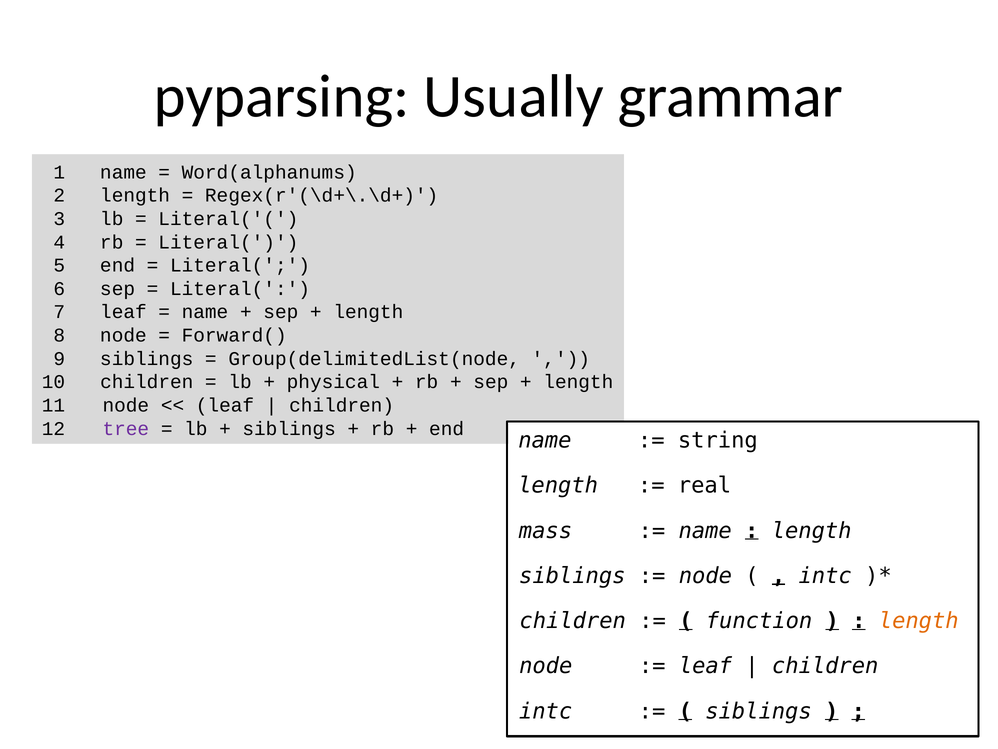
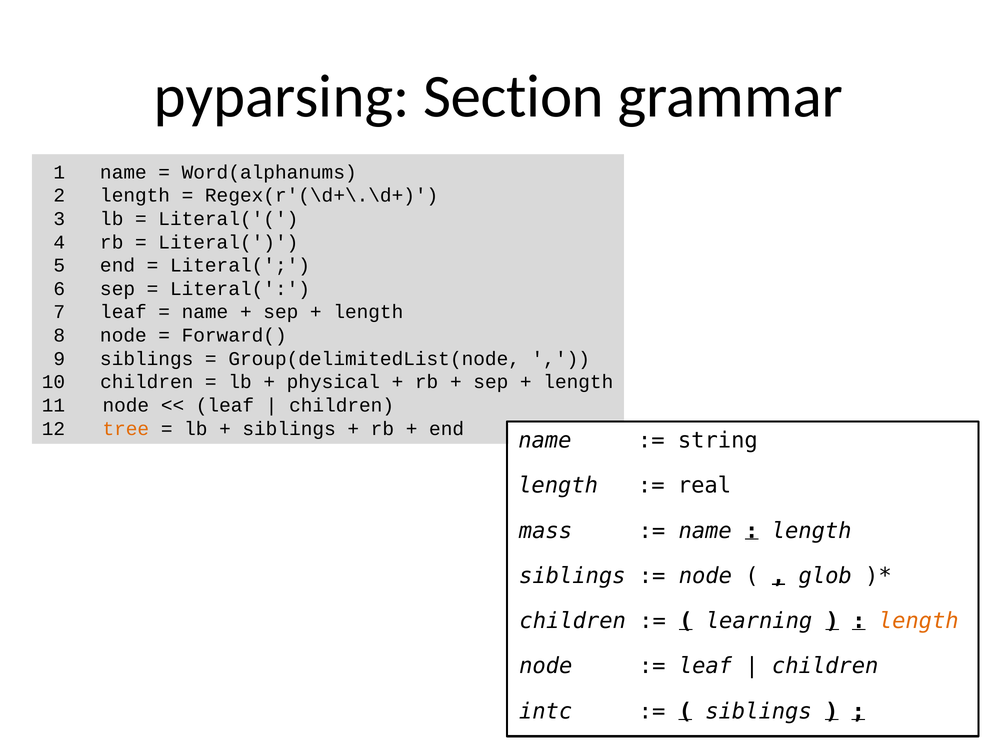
Usually: Usually -> Section
tree colour: purple -> orange
intc at (825, 575): intc -> glob
function: function -> learning
